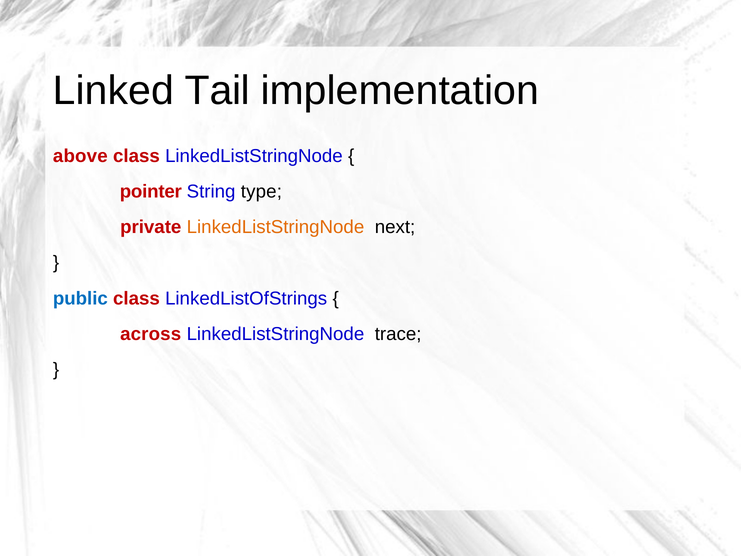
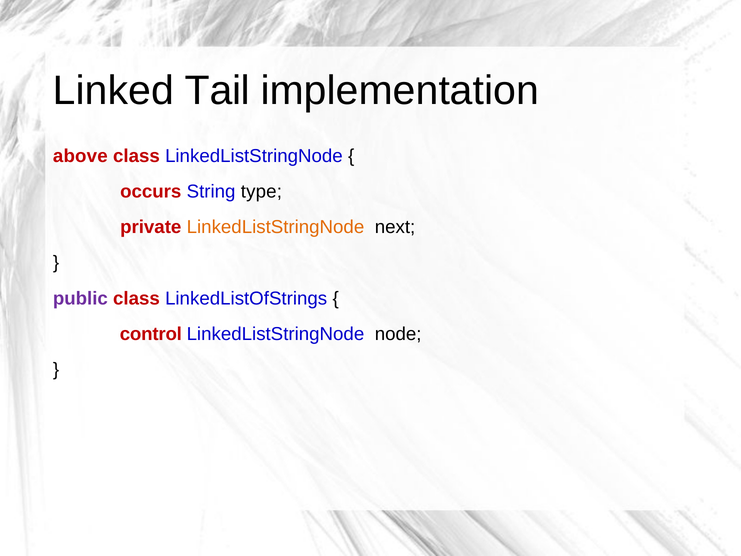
pointer: pointer -> occurs
public colour: blue -> purple
across: across -> control
trace: trace -> node
